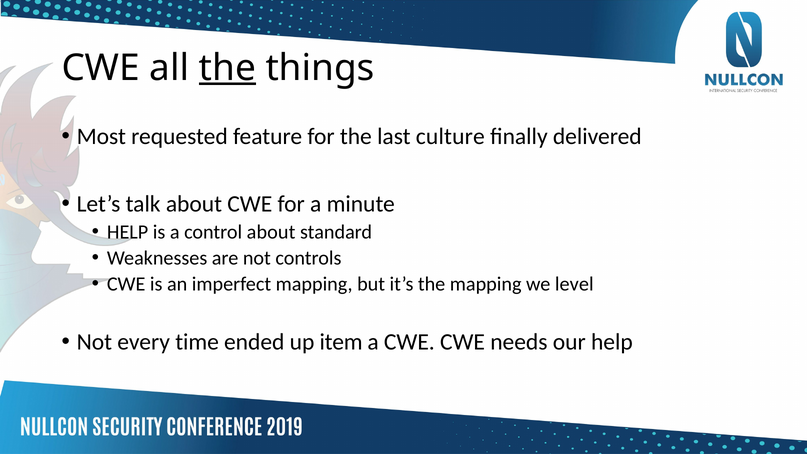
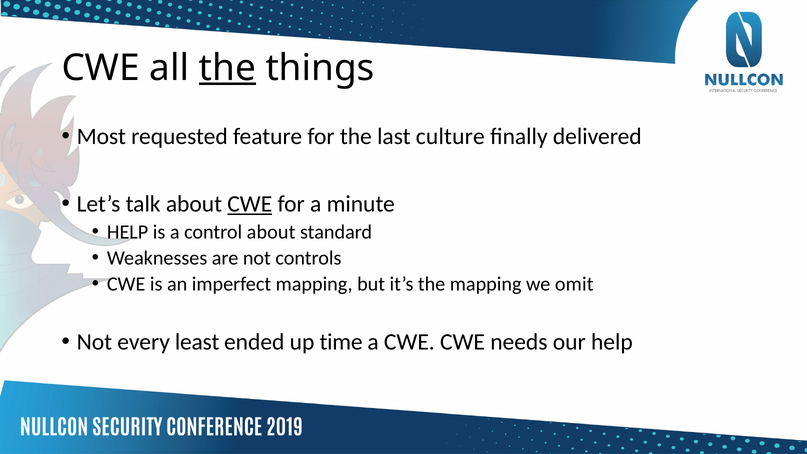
CWE at (250, 204) underline: none -> present
level: level -> omit
time: time -> least
item: item -> time
